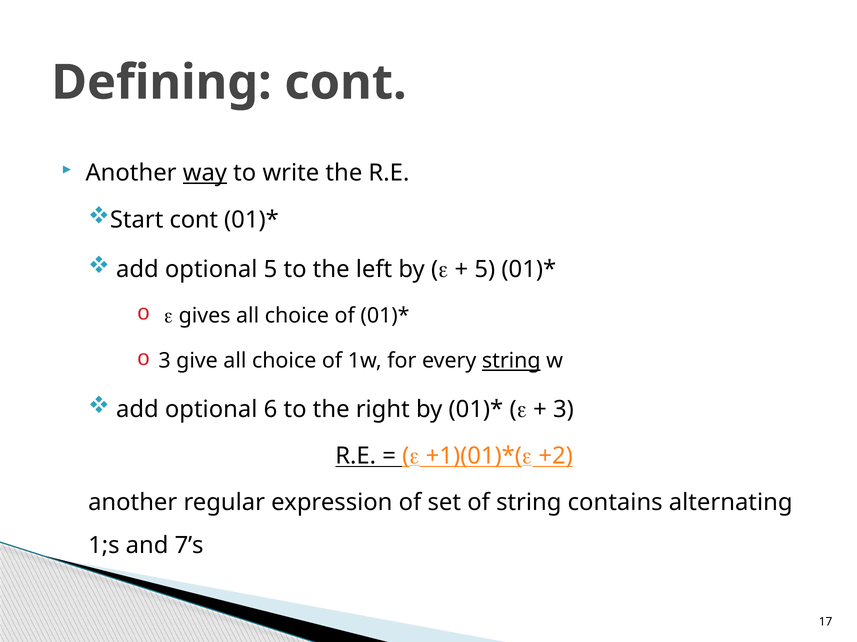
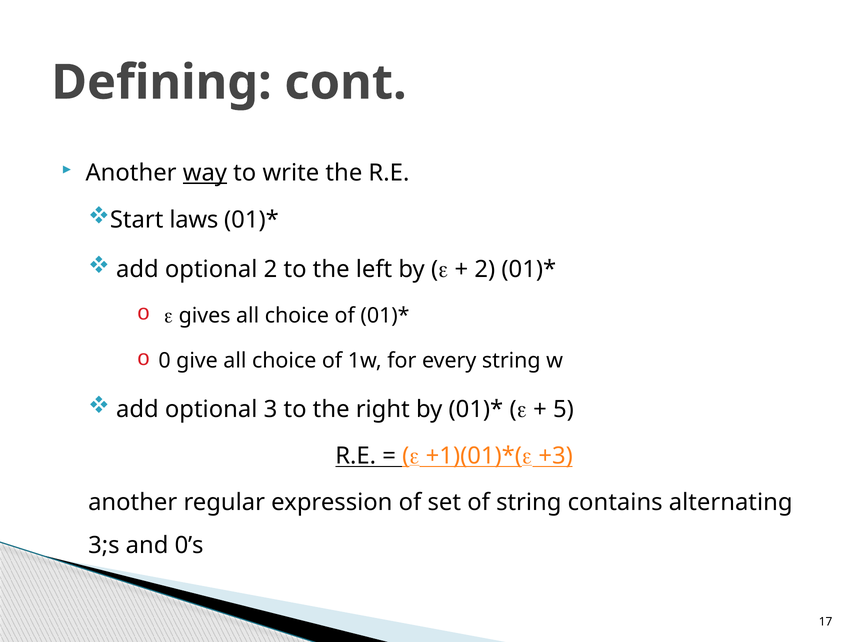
Start cont: cont -> laws
optional 5: 5 -> 2
5 at (485, 270): 5 -> 2
3 at (165, 361): 3 -> 0
string at (511, 361) underline: present -> none
6: 6 -> 3
3 at (563, 410): 3 -> 5
+2: +2 -> +3
1;s: 1;s -> 3;s
7’s: 7’s -> 0’s
